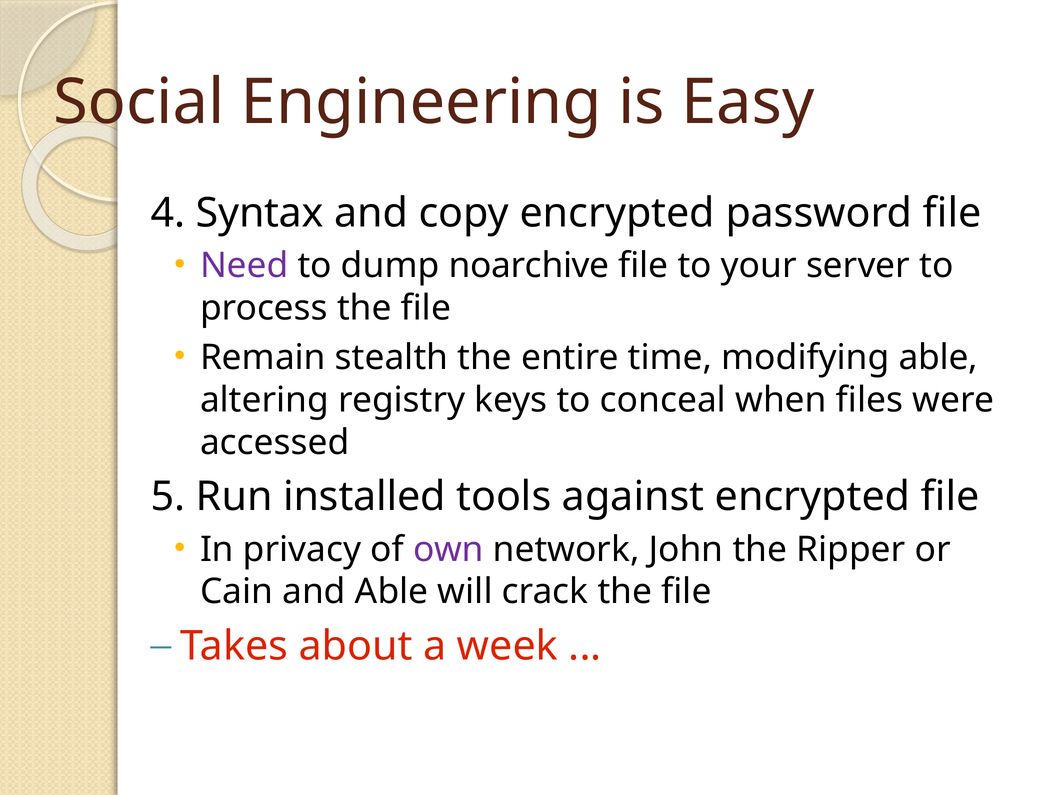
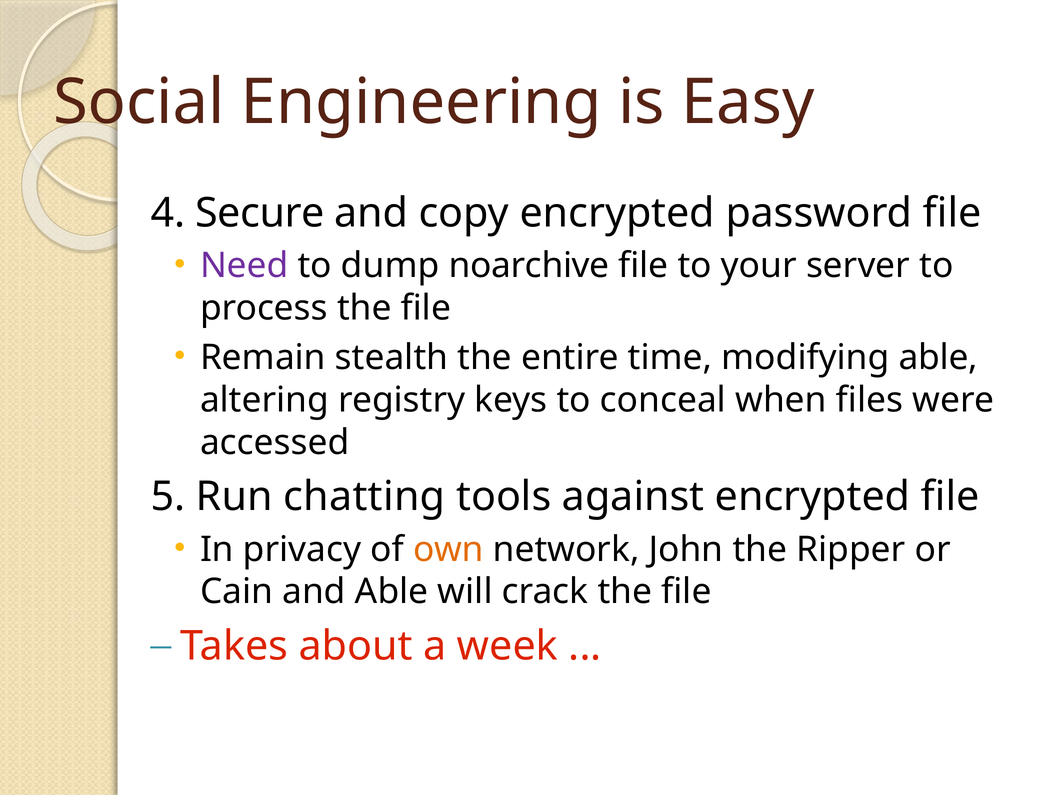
Syntax: Syntax -> Secure
installed: installed -> chatting
own colour: purple -> orange
